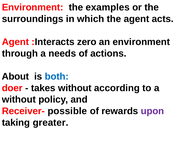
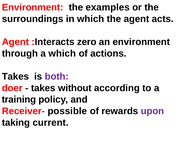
a needs: needs -> which
About at (15, 76): About -> Takes
both colour: blue -> purple
without at (19, 99): without -> training
greater: greater -> current
